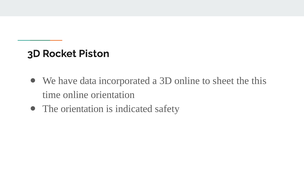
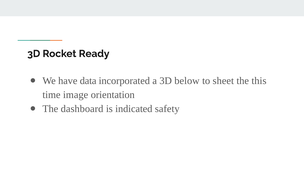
Piston: Piston -> Ready
3D online: online -> below
time online: online -> image
The orientation: orientation -> dashboard
